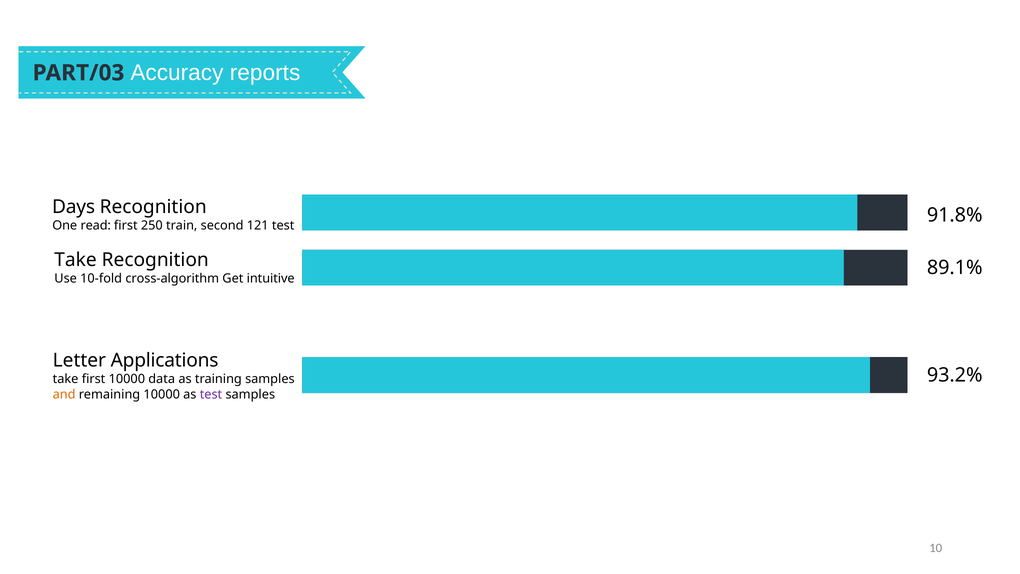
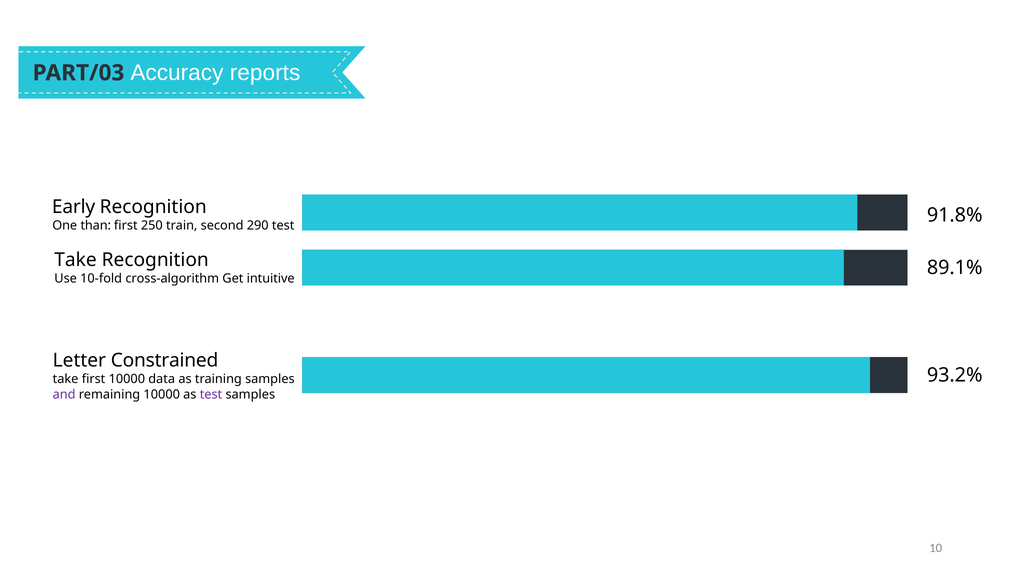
Days: Days -> Early
read: read -> than
121: 121 -> 290
Applications: Applications -> Constrained
and colour: orange -> purple
